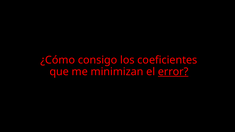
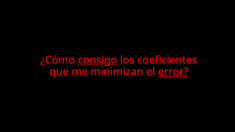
consigo underline: none -> present
